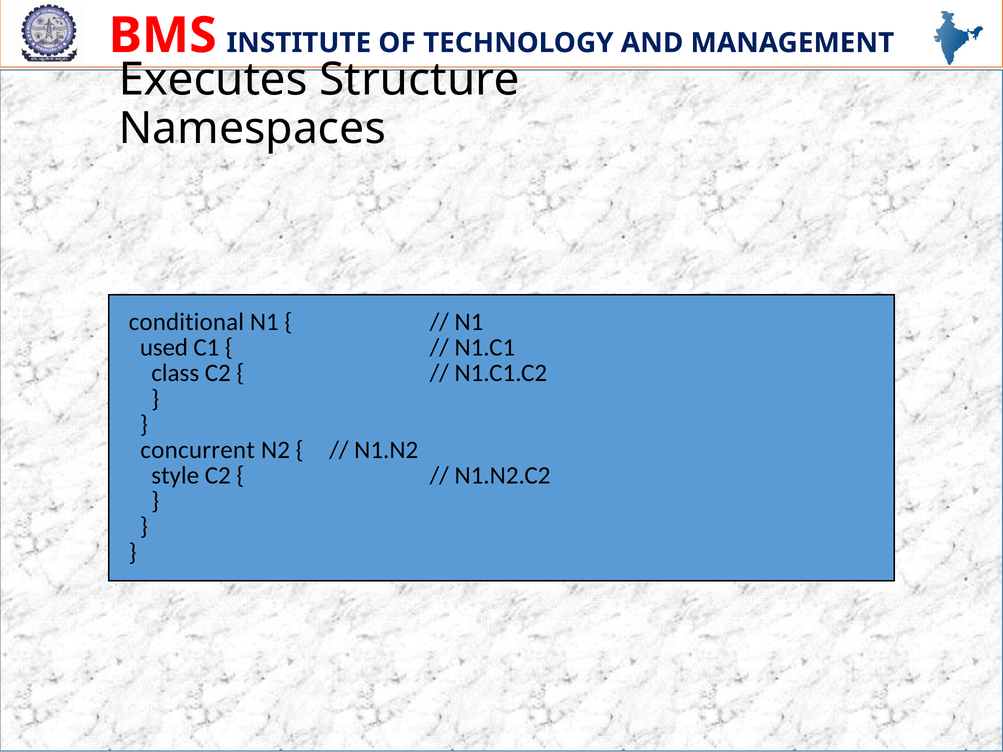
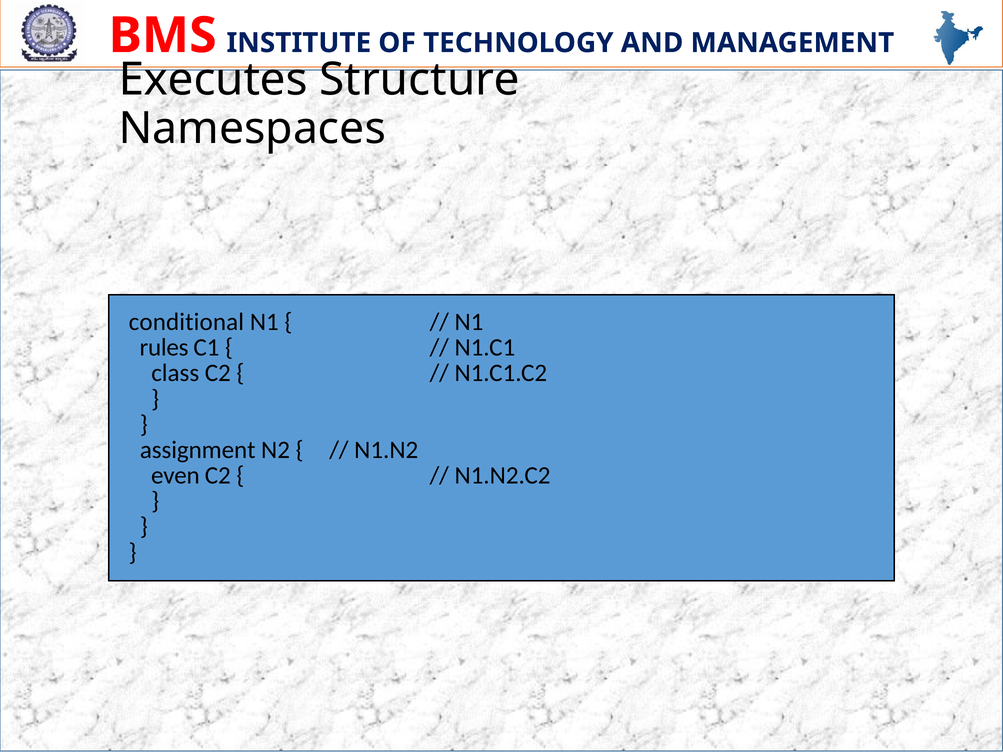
used: used -> rules
concurrent: concurrent -> assignment
style: style -> even
